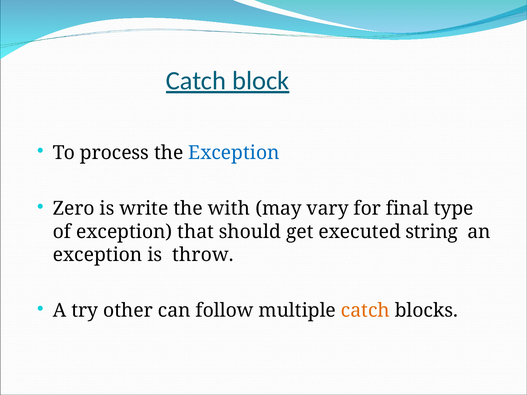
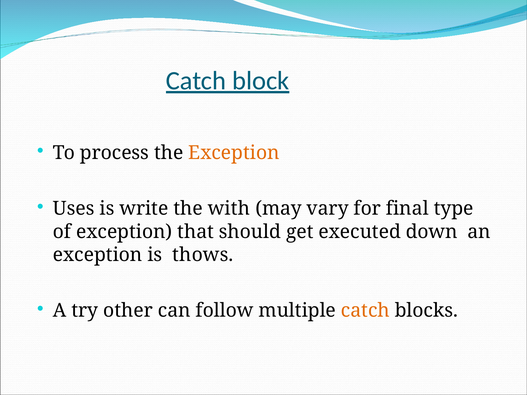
Exception at (234, 153) colour: blue -> orange
Zero: Zero -> Uses
string: string -> down
throw: throw -> thows
